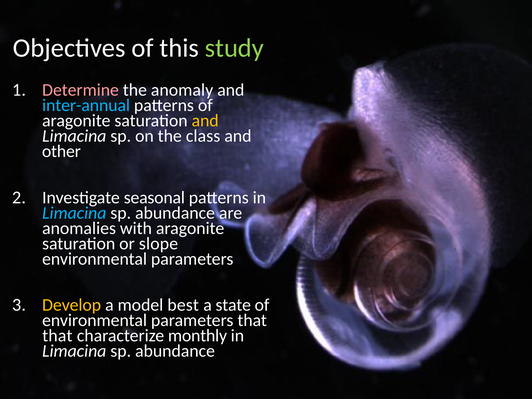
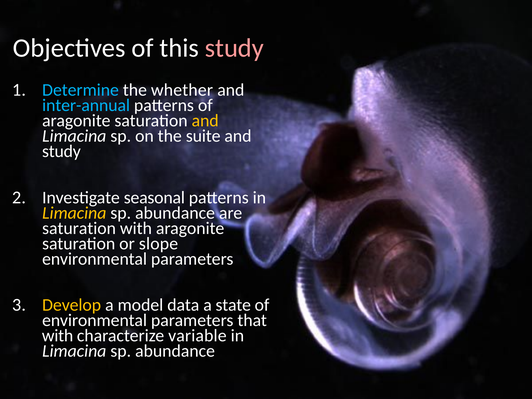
study at (234, 48) colour: light green -> pink
Determine colour: pink -> light blue
anomaly: anomaly -> whether
class: class -> suite
other at (61, 151): other -> study
Limacina at (74, 213) colour: light blue -> yellow
anomalies at (79, 228): anomalies -> saturation
best: best -> data
that at (57, 336): that -> with
monthly: monthly -> variable
